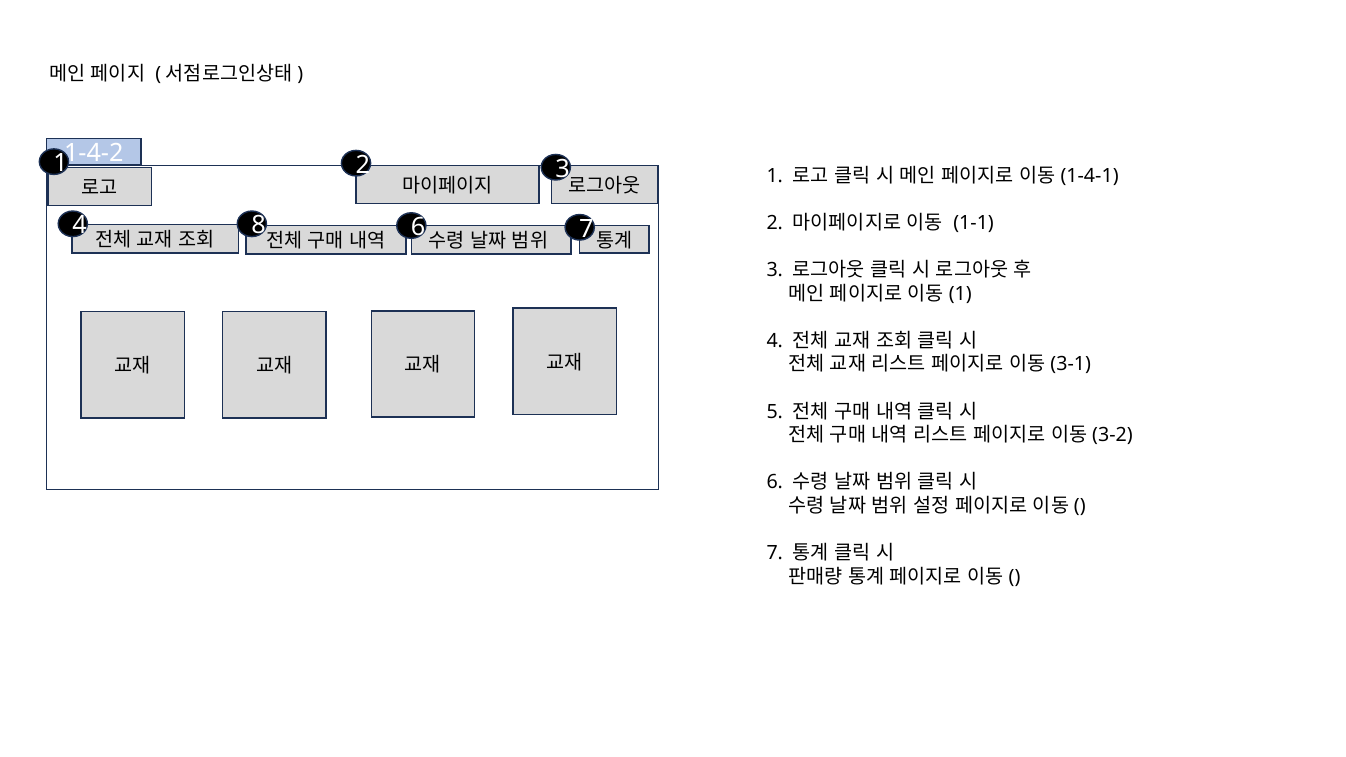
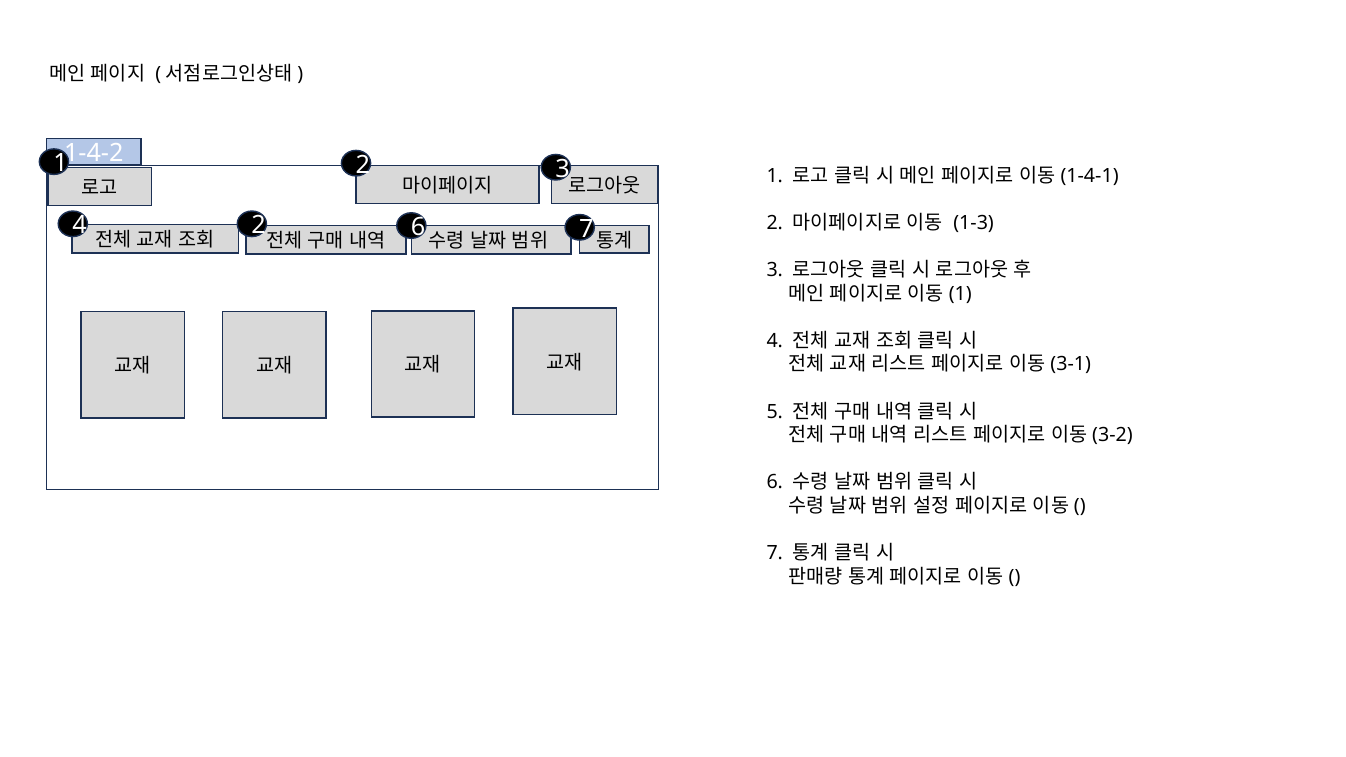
1-1: 1-1 -> 1-3
4 8: 8 -> 2
